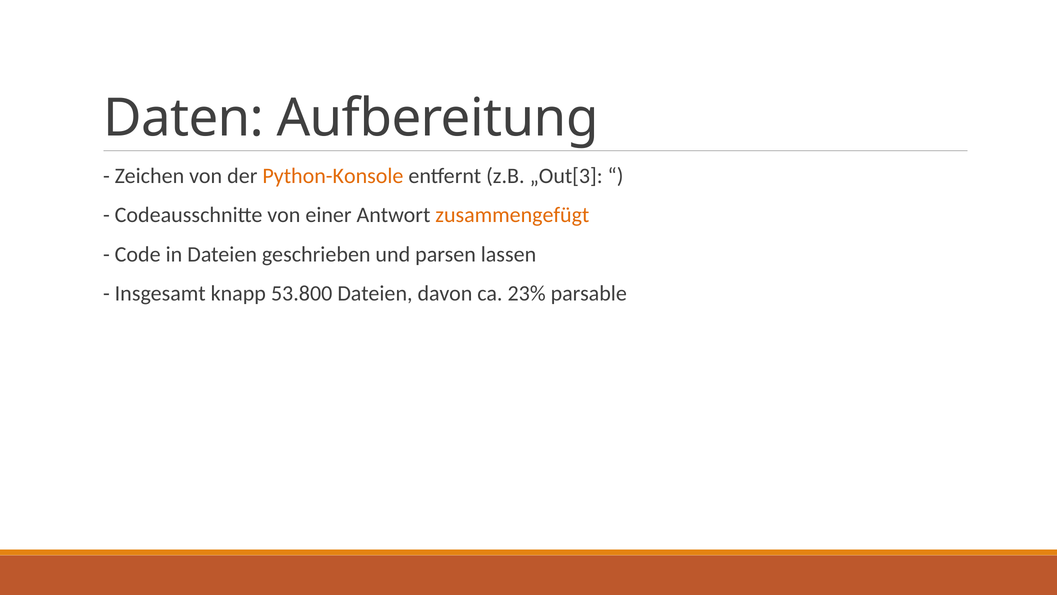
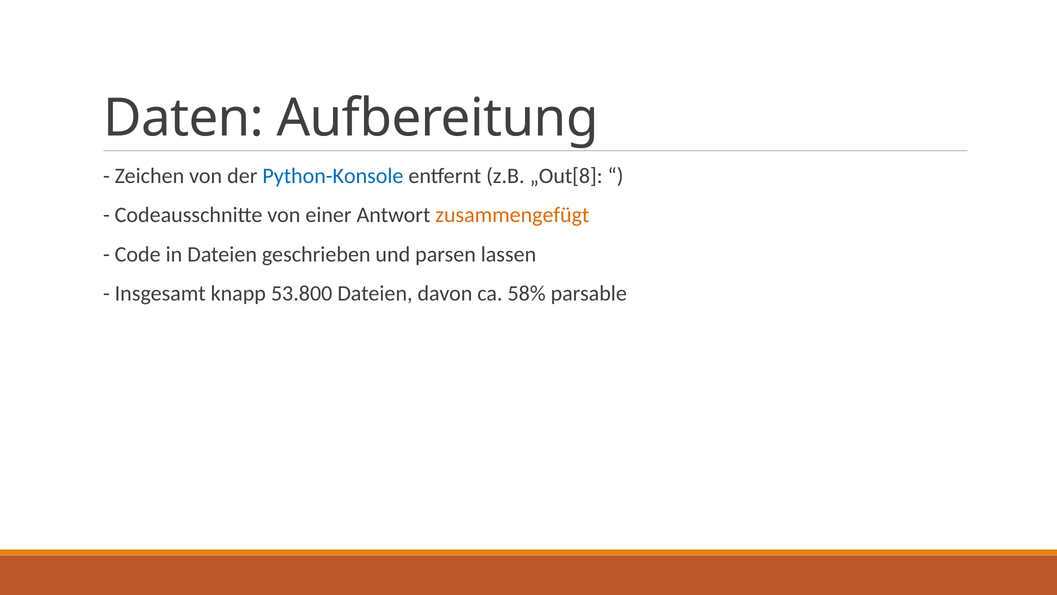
Python-Konsole colour: orange -> blue
„Out[3: „Out[3 -> „Out[8
23%: 23% -> 58%
